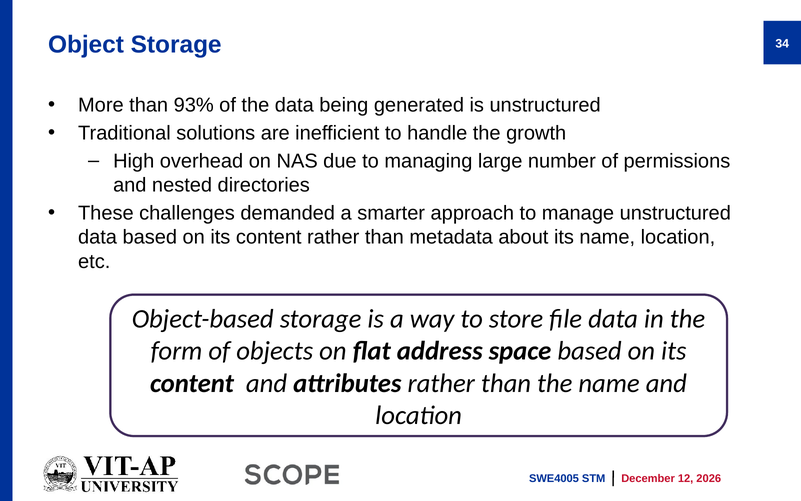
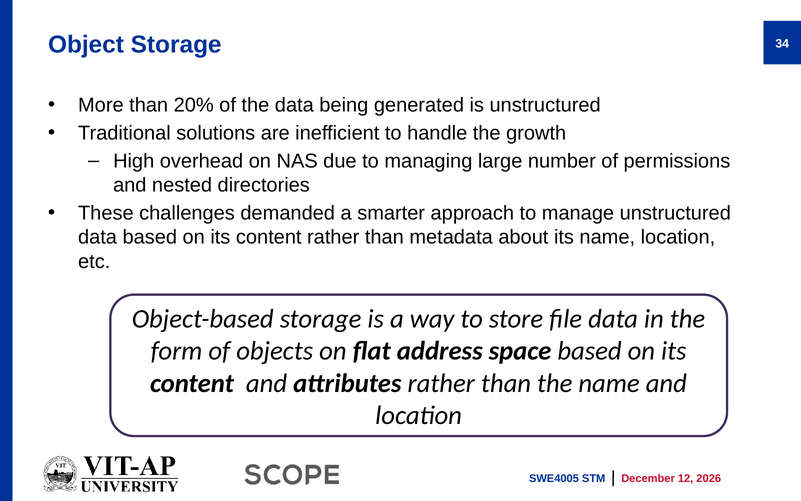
93%: 93% -> 20%
